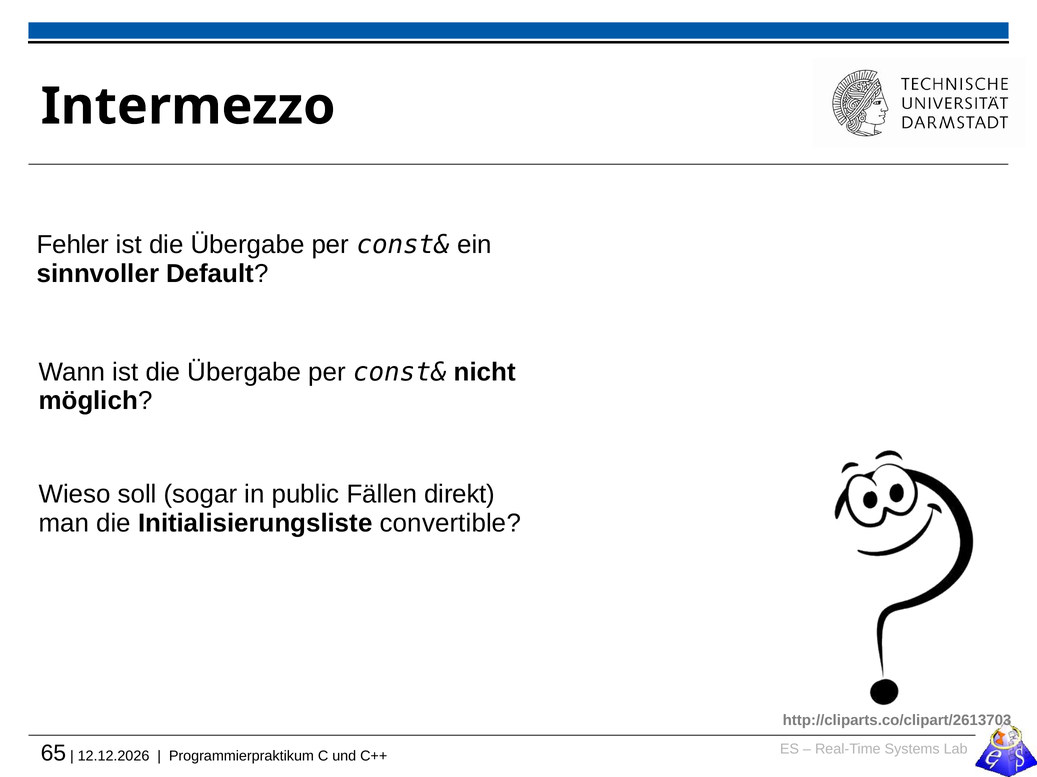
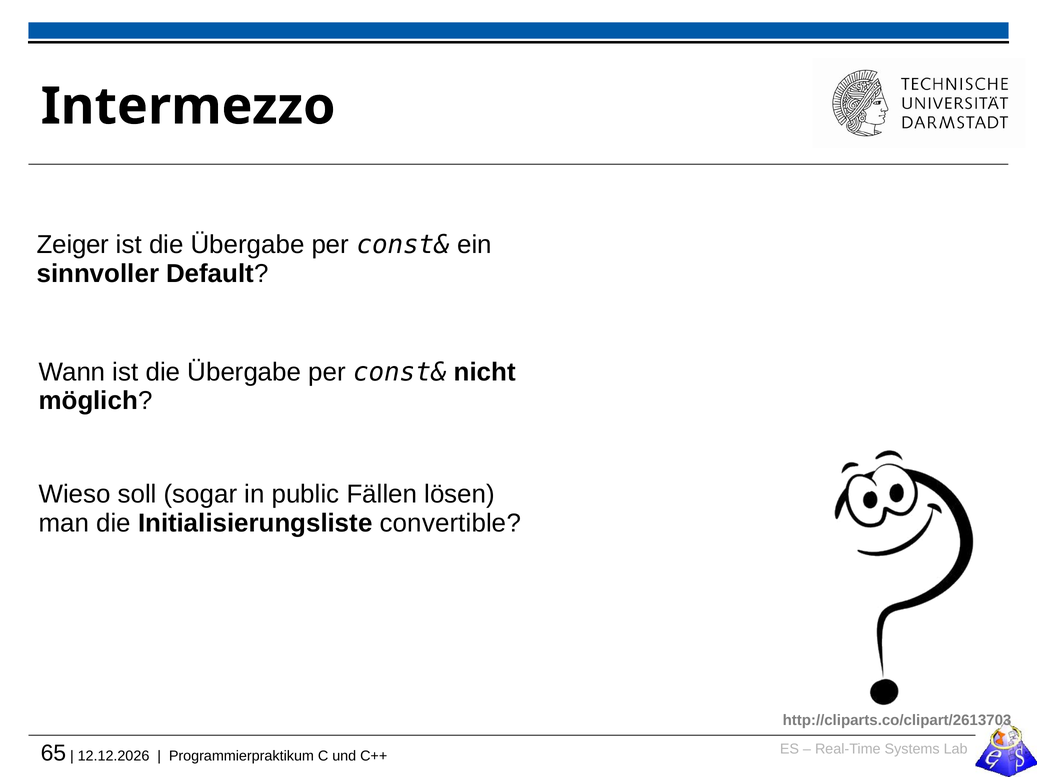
Fehler: Fehler -> Zeiger
direkt: direkt -> lösen
